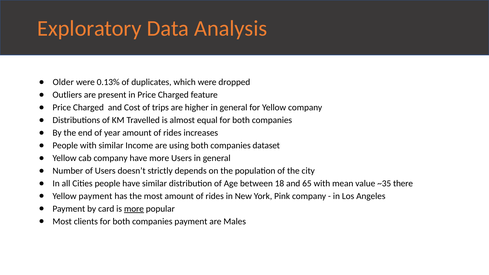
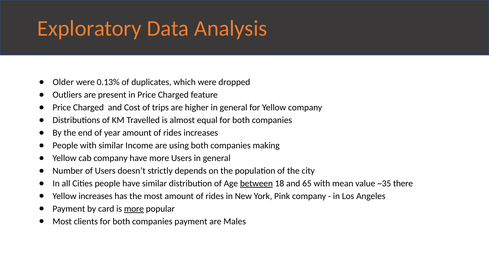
dataset: dataset -> making
between underline: none -> present
Yellow payment: payment -> increases
